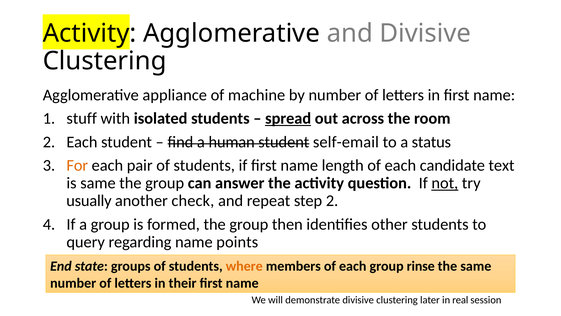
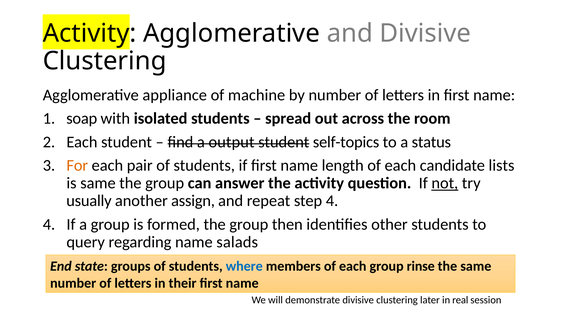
stuff: stuff -> soap
spread underline: present -> none
human: human -> output
self-email: self-email -> self-topics
text: text -> lists
check: check -> assign
step 2: 2 -> 4
points: points -> salads
where colour: orange -> blue
